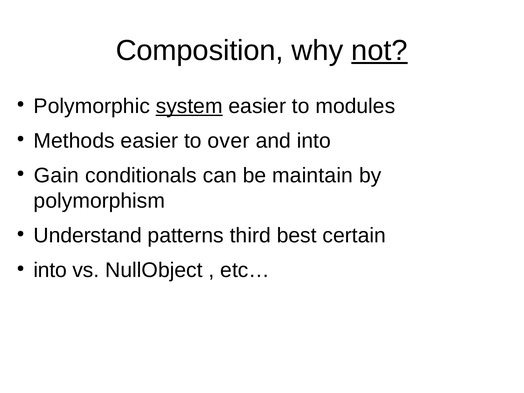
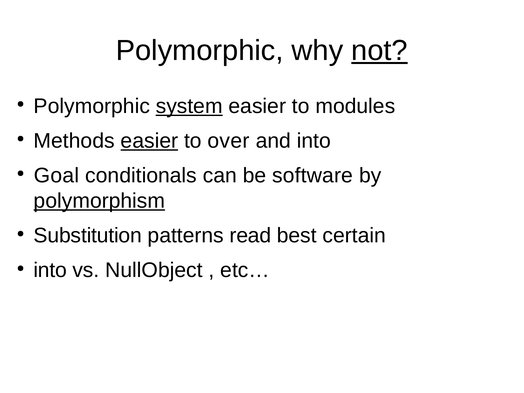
Composition at (200, 50): Composition -> Polymorphic
easier at (149, 141) underline: none -> present
Gain: Gain -> Goal
maintain: maintain -> software
polymorphism underline: none -> present
Understand: Understand -> Substitution
third: third -> read
